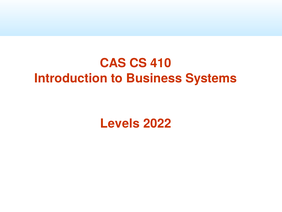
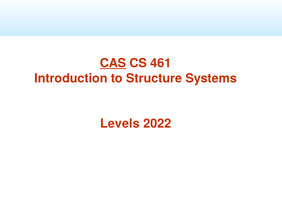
CAS underline: none -> present
410: 410 -> 461
Business: Business -> Structure
